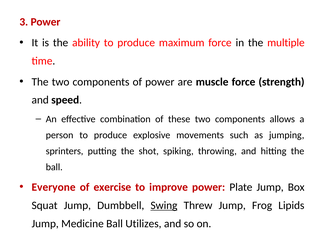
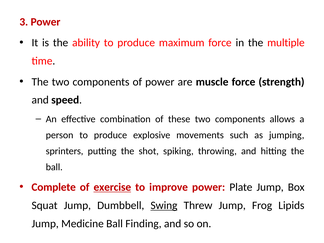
Everyone: Everyone -> Complete
exercise underline: none -> present
Utilizes: Utilizes -> Finding
